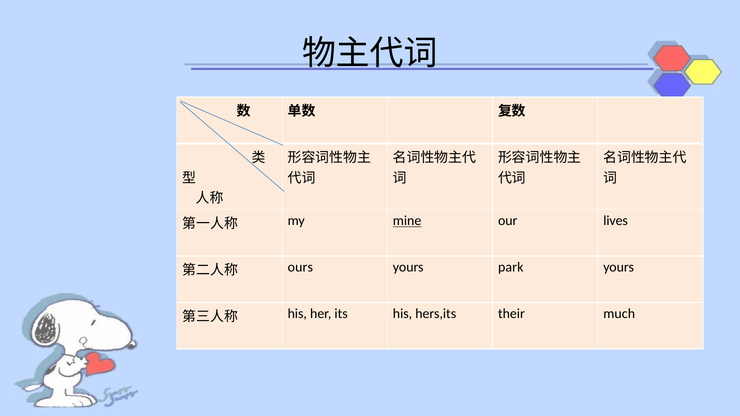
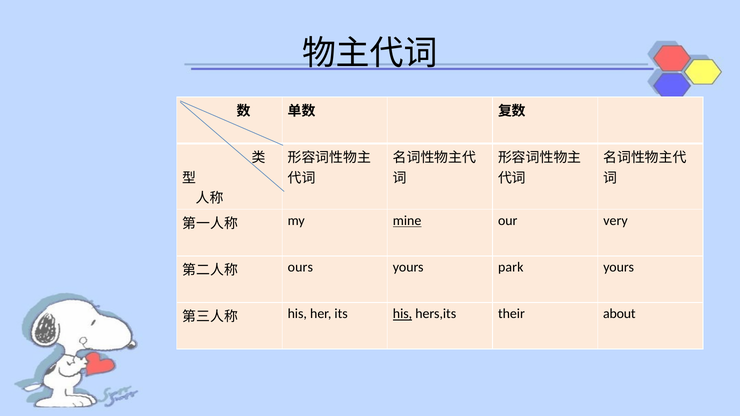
lives: lives -> very
his at (403, 314) underline: none -> present
much: much -> about
